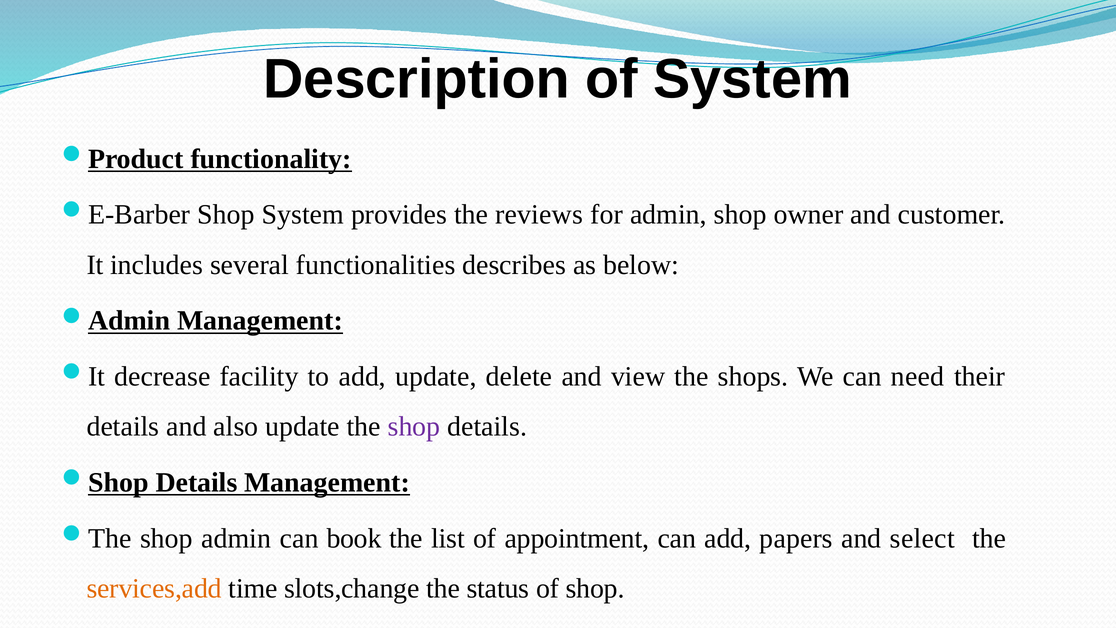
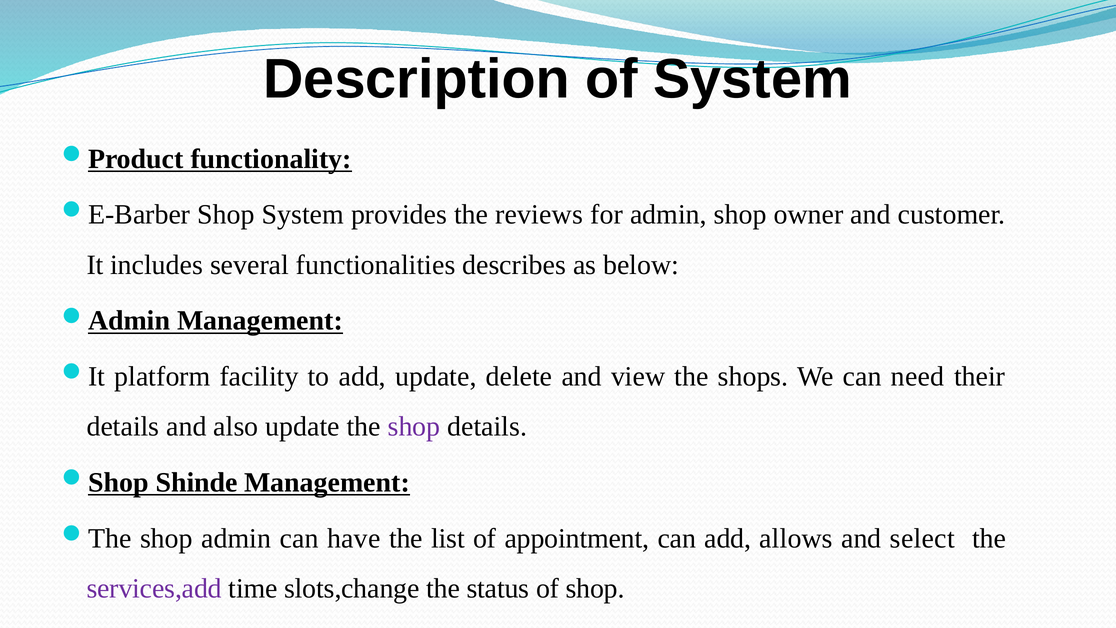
decrease: decrease -> platform
Details at (197, 482): Details -> Shinde
book: book -> have
papers: papers -> allows
services,add colour: orange -> purple
